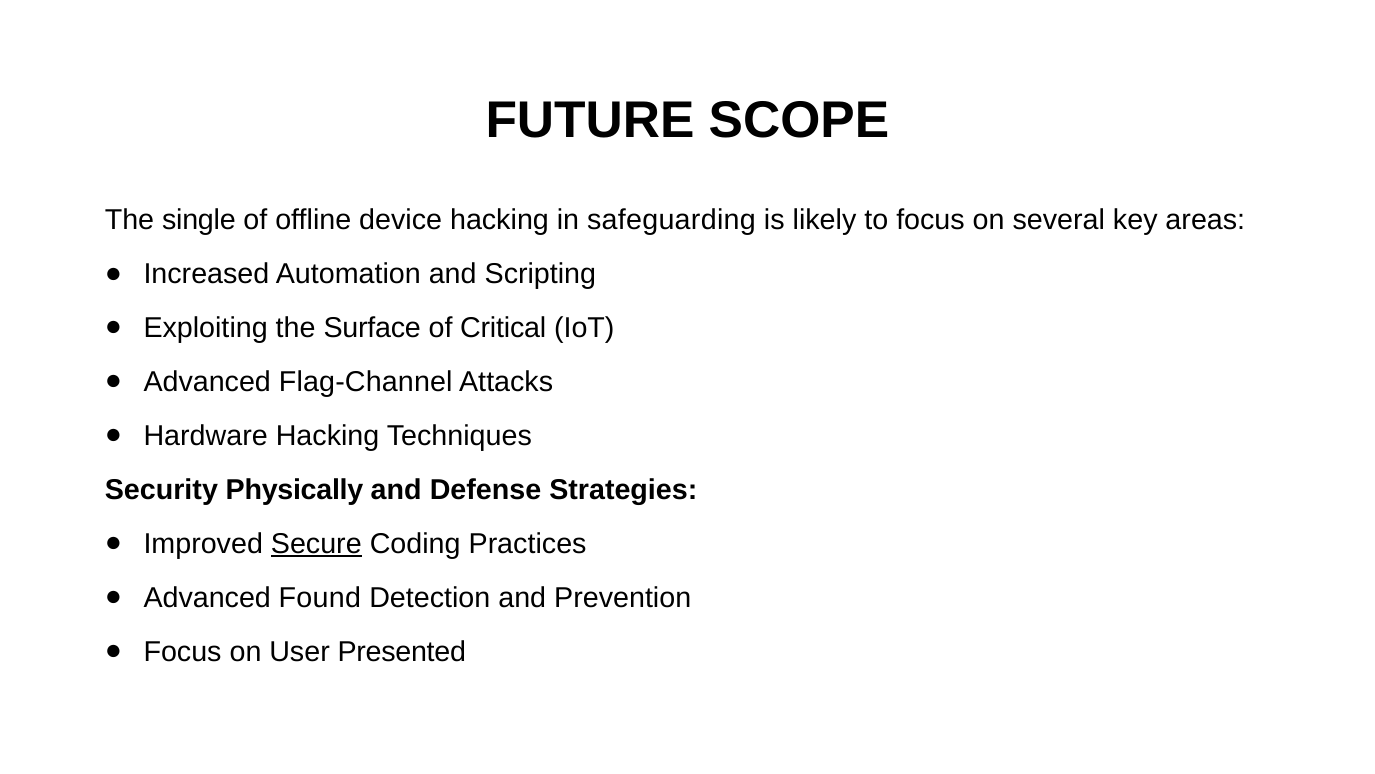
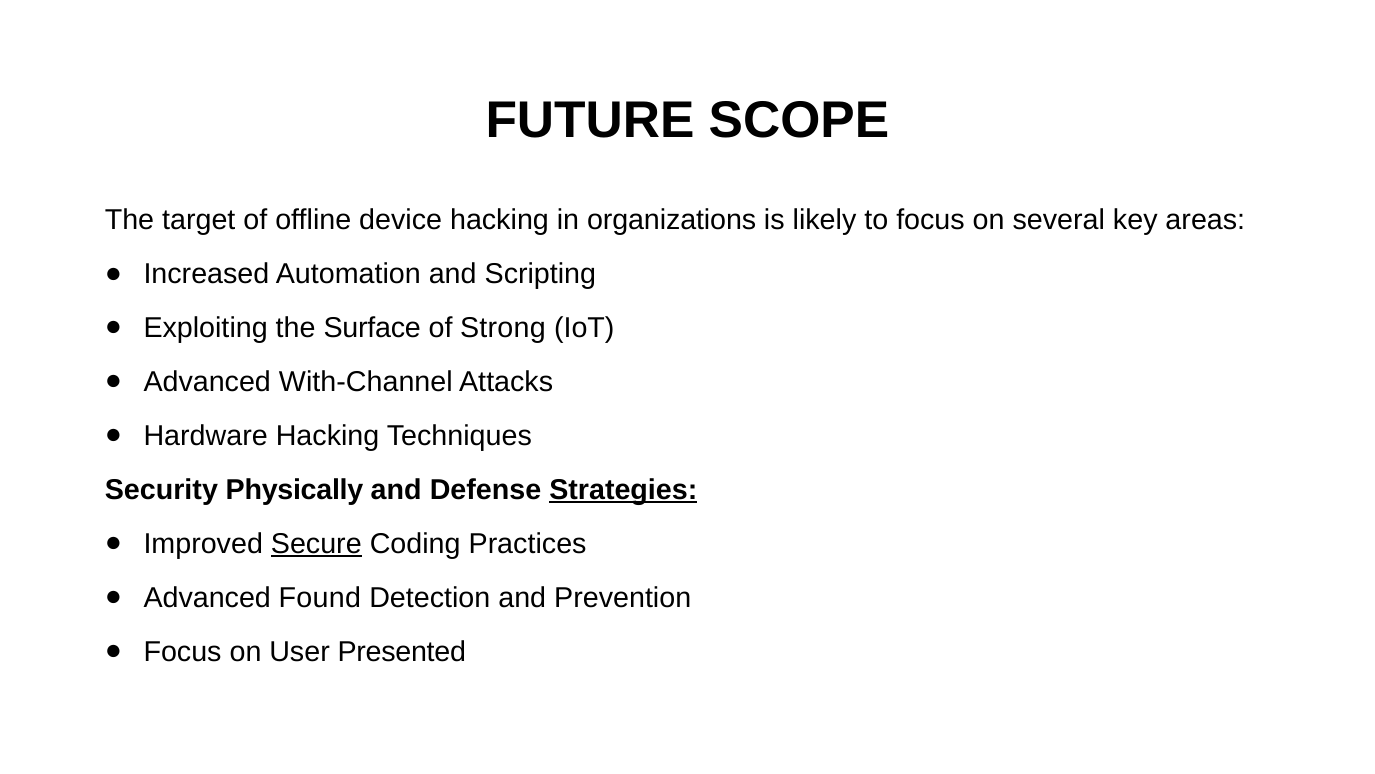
single: single -> target
safeguarding: safeguarding -> organizations
Critical: Critical -> Strong
Flag-Channel: Flag-Channel -> With-Channel
Strategies underline: none -> present
